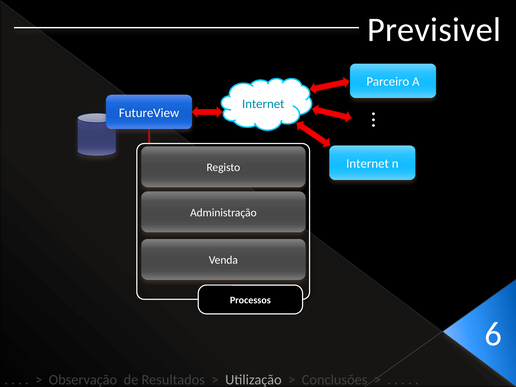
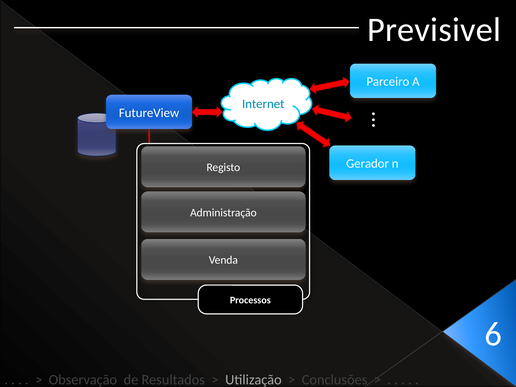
Internet at (368, 164): Internet -> Gerador
